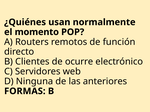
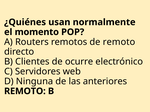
de función: función -> remoto
FORMAS at (25, 92): FORMAS -> REMOTO
